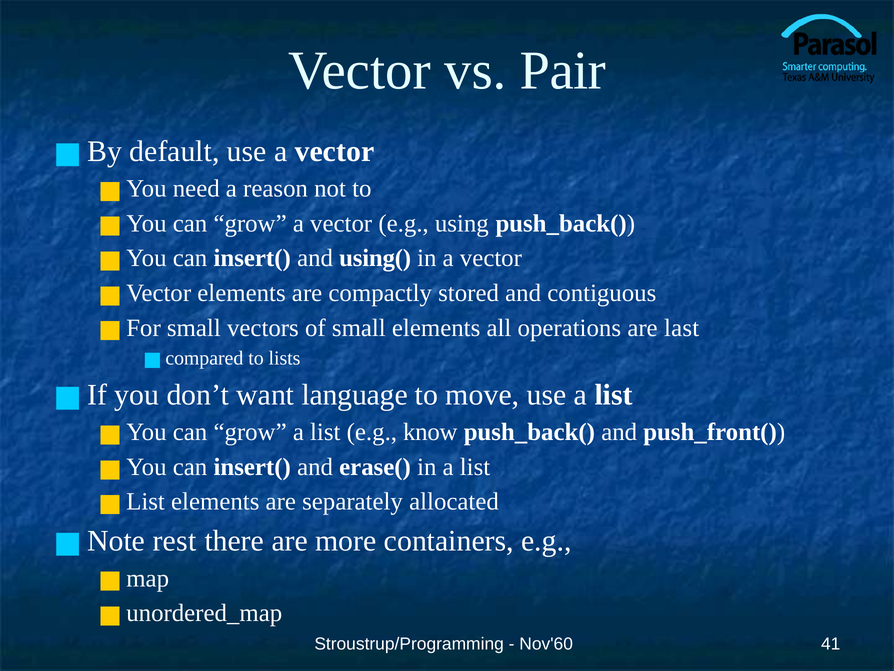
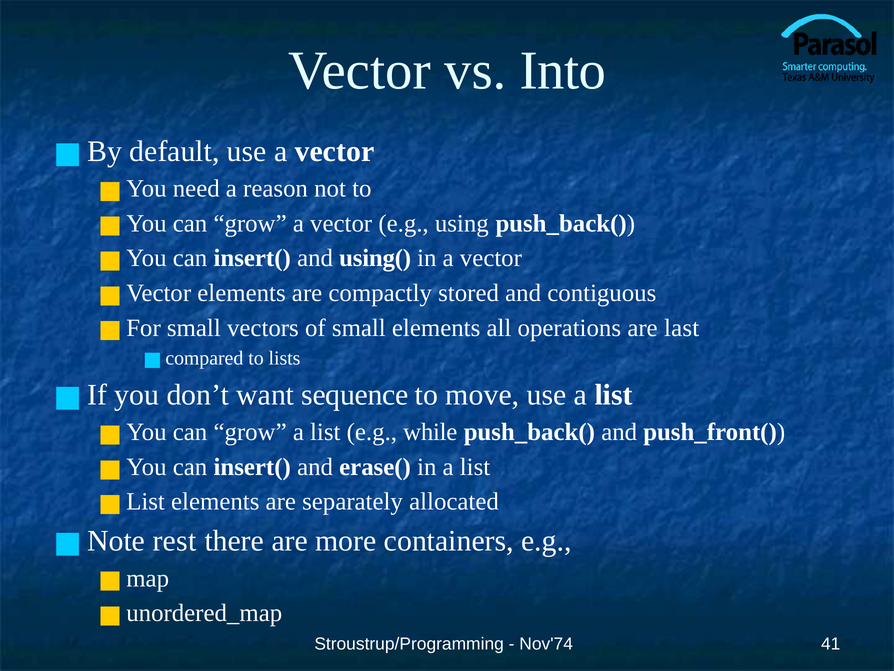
Pair: Pair -> Into
language: language -> sequence
know: know -> while
Nov'60: Nov'60 -> Nov'74
